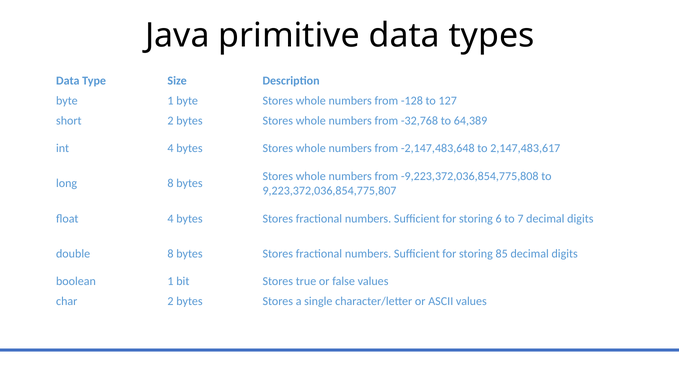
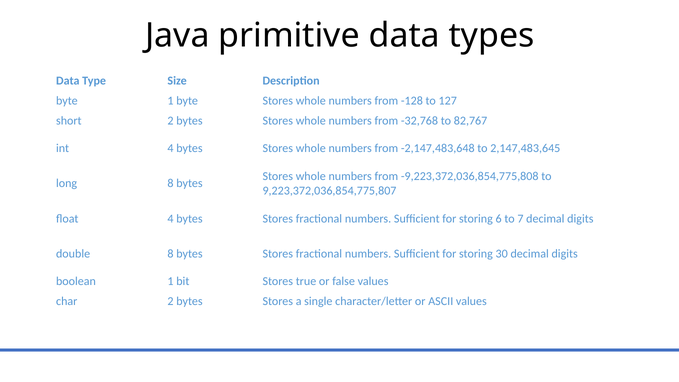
64,389: 64,389 -> 82,767
2,147,483,617: 2,147,483,617 -> 2,147,483,645
85: 85 -> 30
